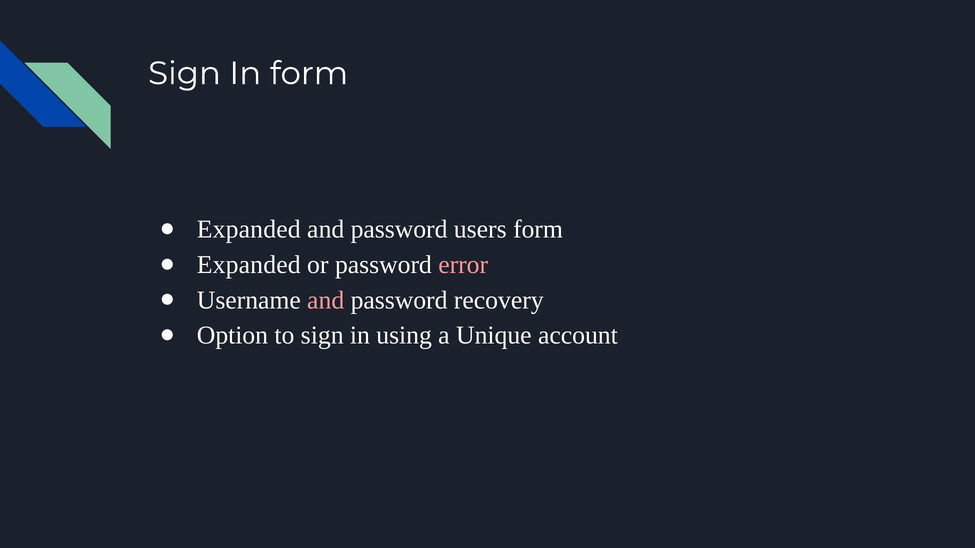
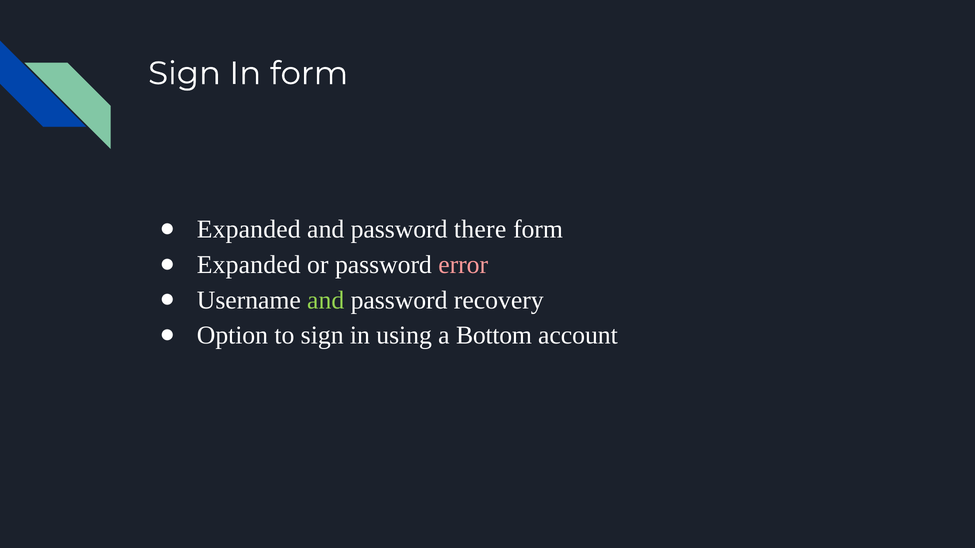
users: users -> there
and at (326, 300) colour: pink -> light green
Unique: Unique -> Bottom
